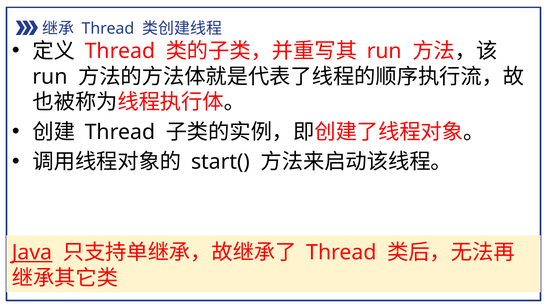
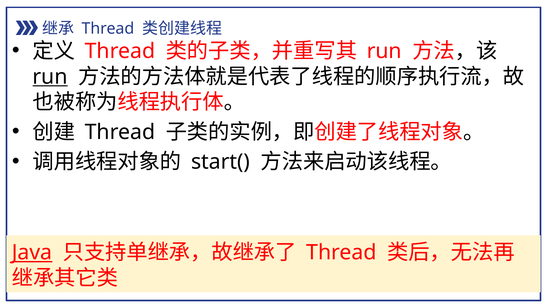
run at (50, 77) underline: none -> present
